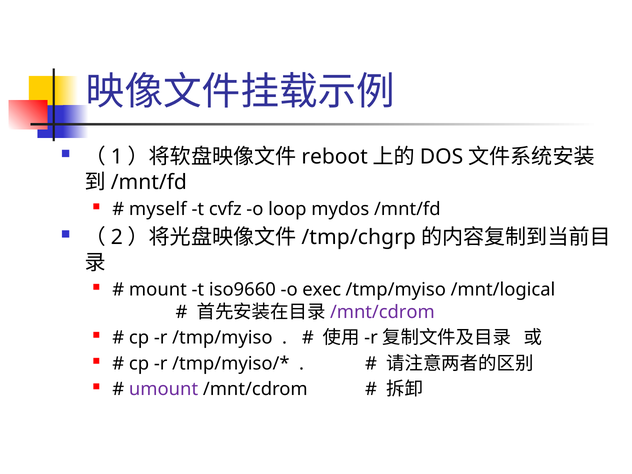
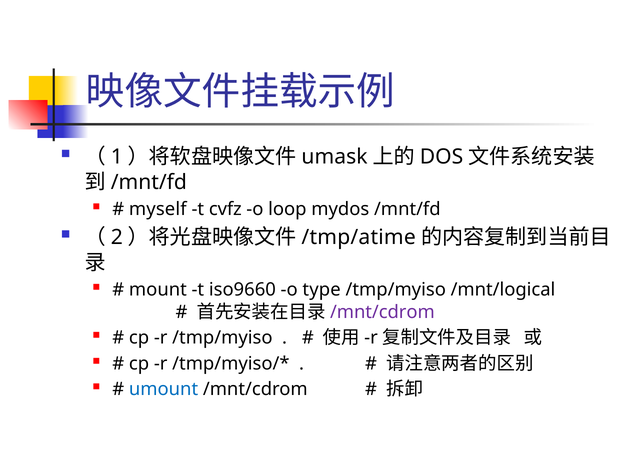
reboot: reboot -> umask
/tmp/chgrp: /tmp/chgrp -> /tmp/atime
exec: exec -> type
umount colour: purple -> blue
